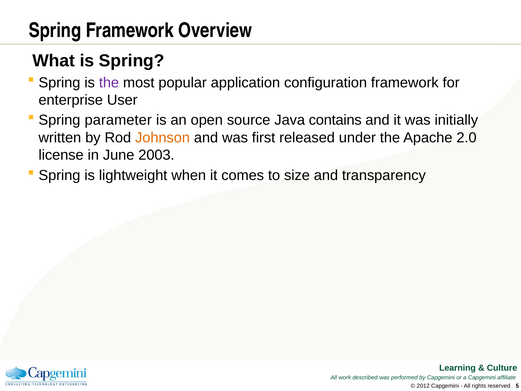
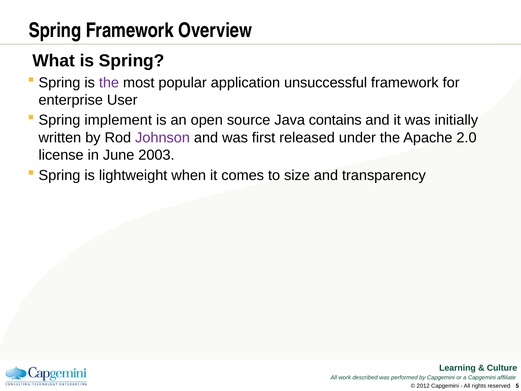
configuration: configuration -> unsuccessful
parameter: parameter -> implement
Johnson colour: orange -> purple
